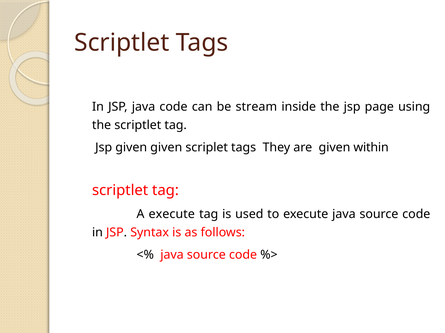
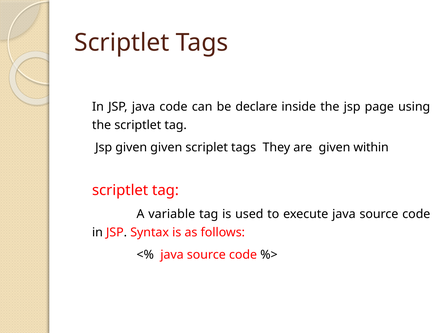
stream: stream -> declare
A execute: execute -> variable
